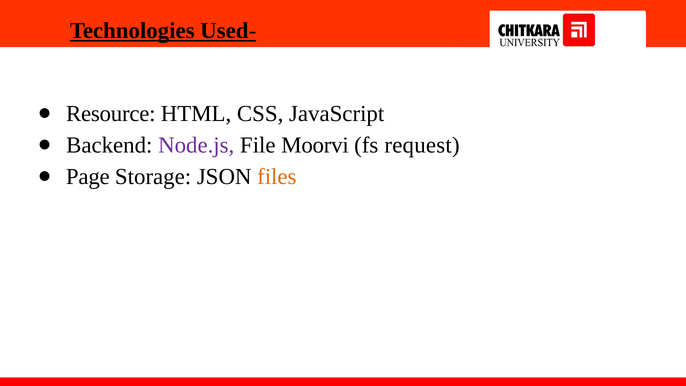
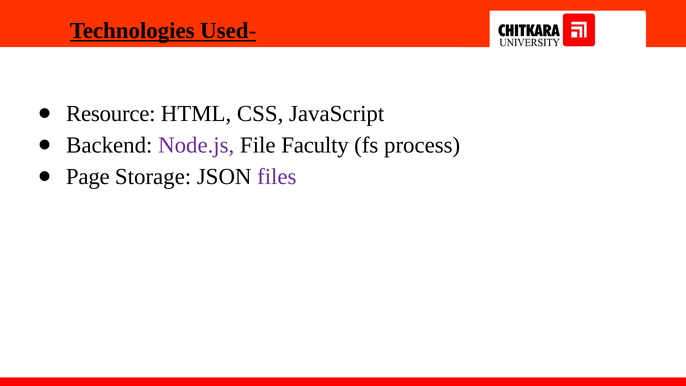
Moorvi: Moorvi -> Faculty
request: request -> process
files colour: orange -> purple
